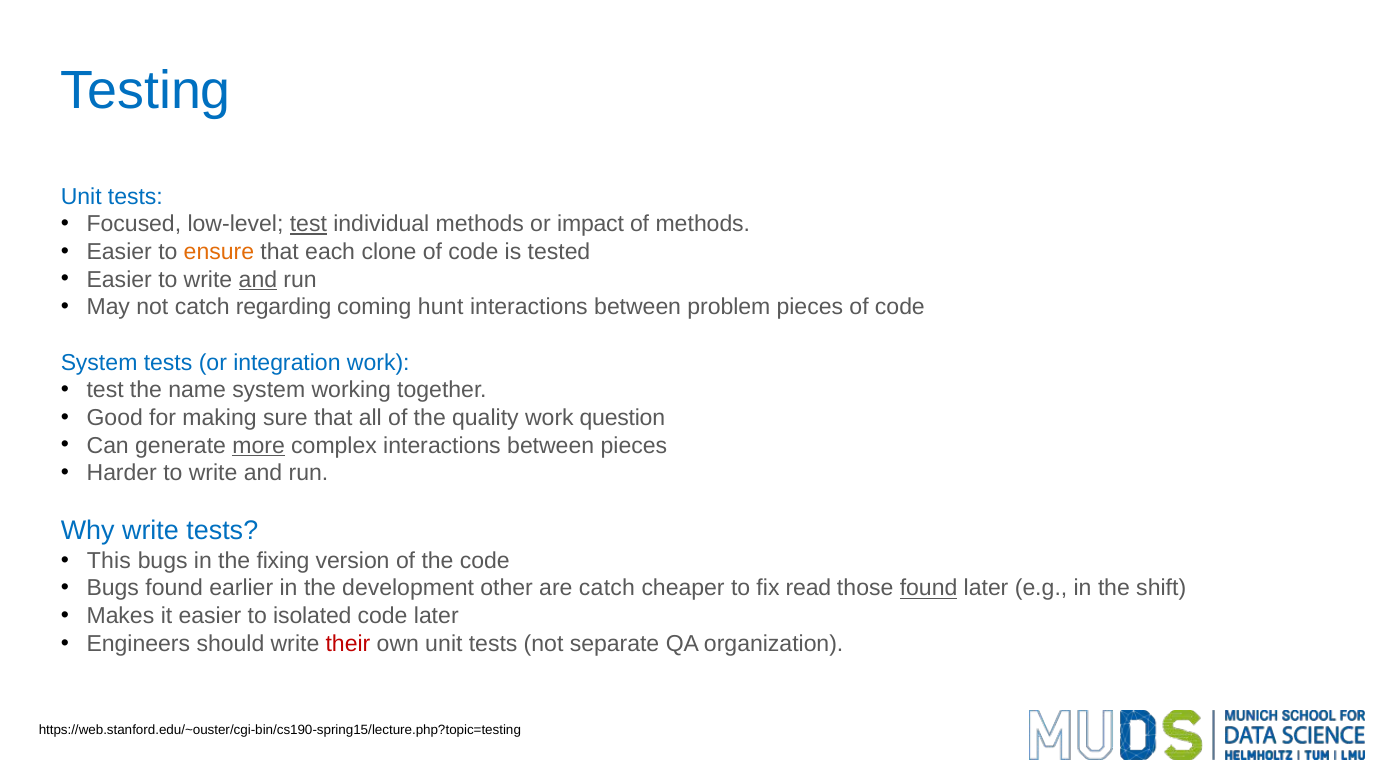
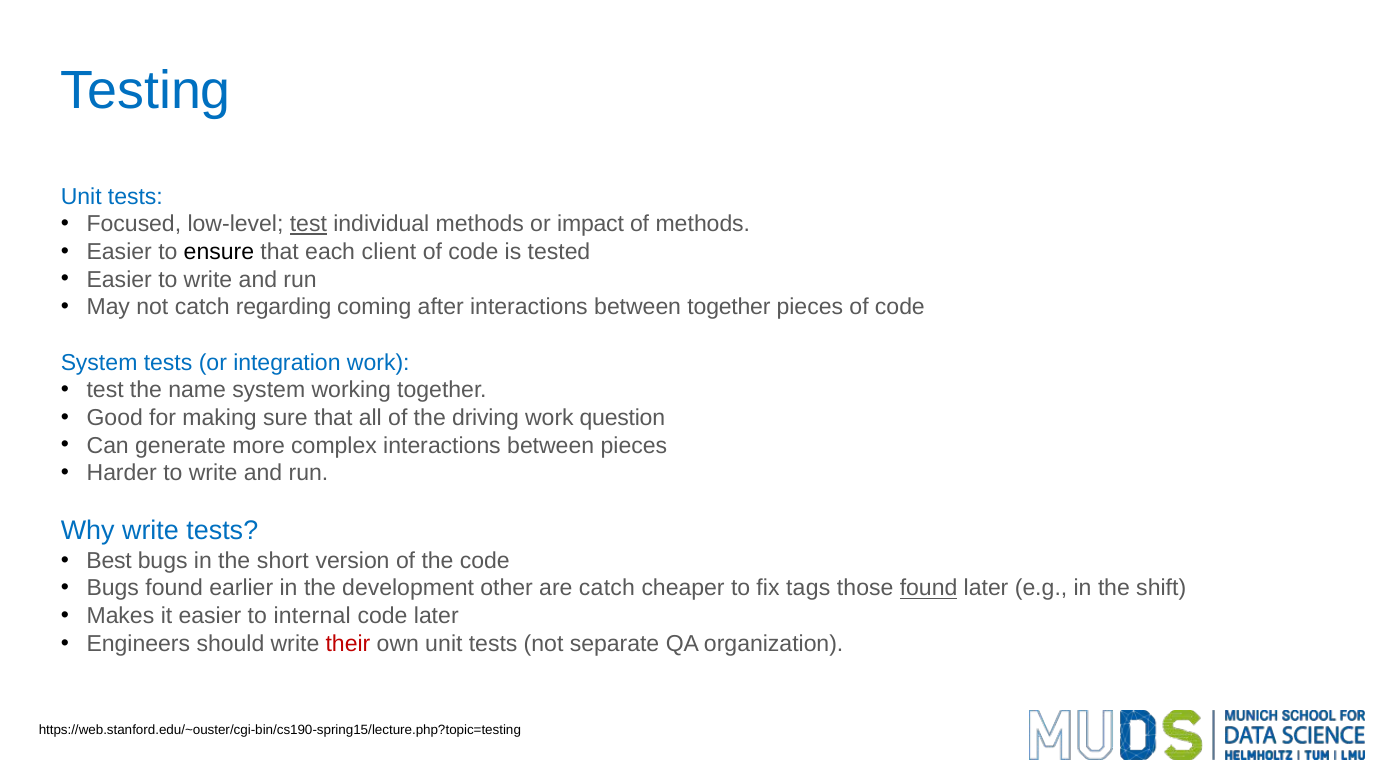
ensure colour: orange -> black
clone: clone -> client
and at (258, 279) underline: present -> none
hunt: hunt -> after
between problem: problem -> together
quality: quality -> driving
more underline: present -> none
This: This -> Best
fixing: fixing -> short
read: read -> tags
isolated: isolated -> internal
